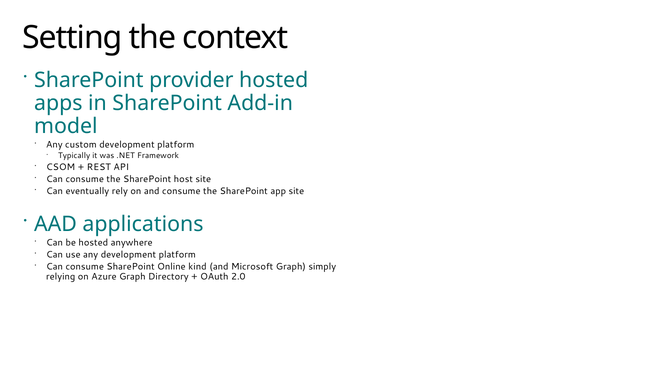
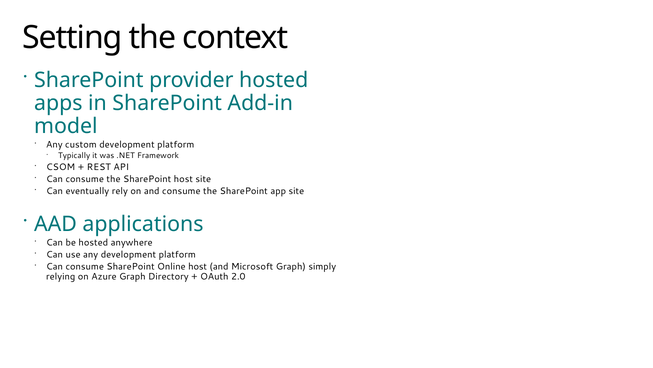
Online kind: kind -> host
